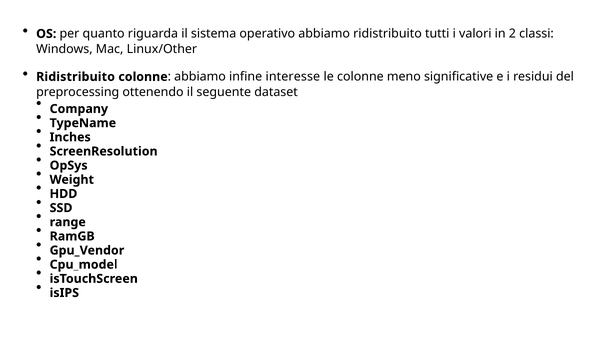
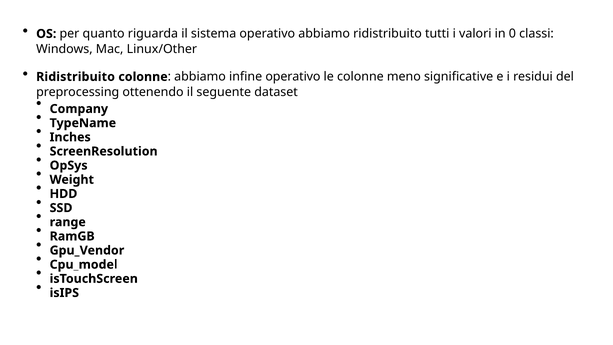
2: 2 -> 0
infine interesse: interesse -> operativo
